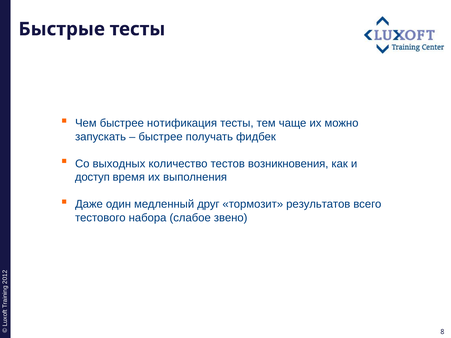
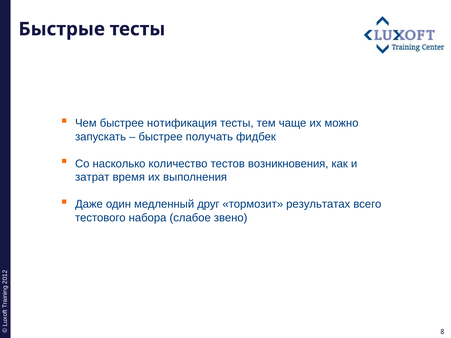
выходных: выходных -> насколько
доступ: доступ -> затрат
результатов: результатов -> результатах
